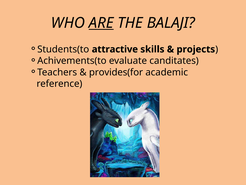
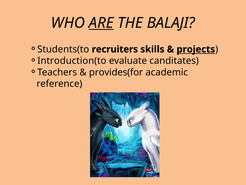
attractive: attractive -> recruiters
projects underline: none -> present
Achivements(to: Achivements(to -> Introduction(to
